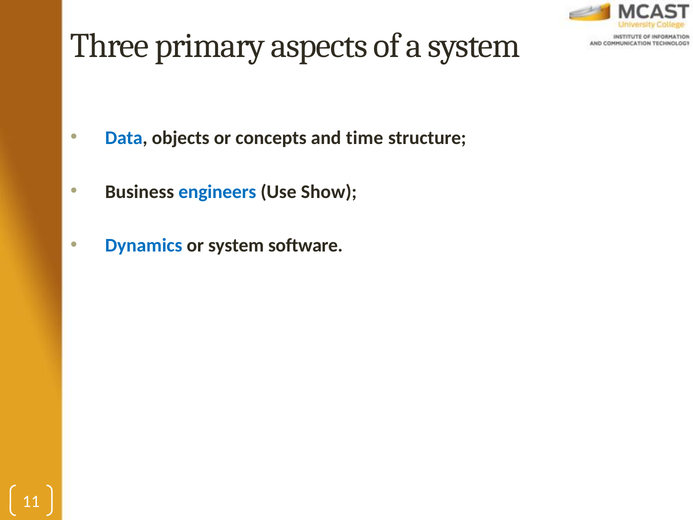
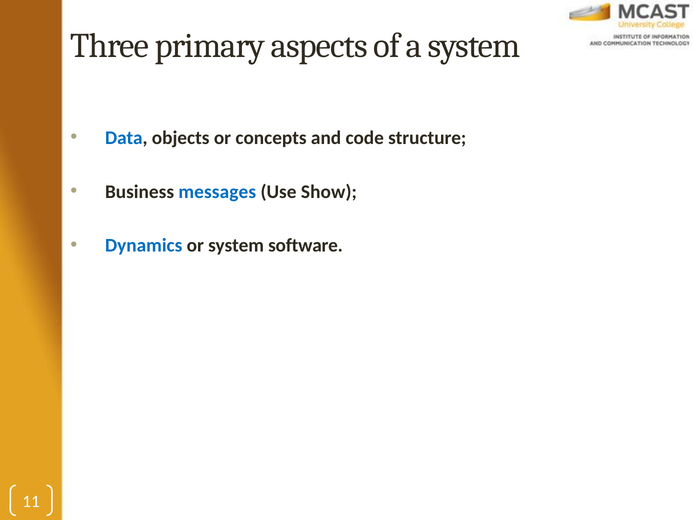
time: time -> code
engineers: engineers -> messages
